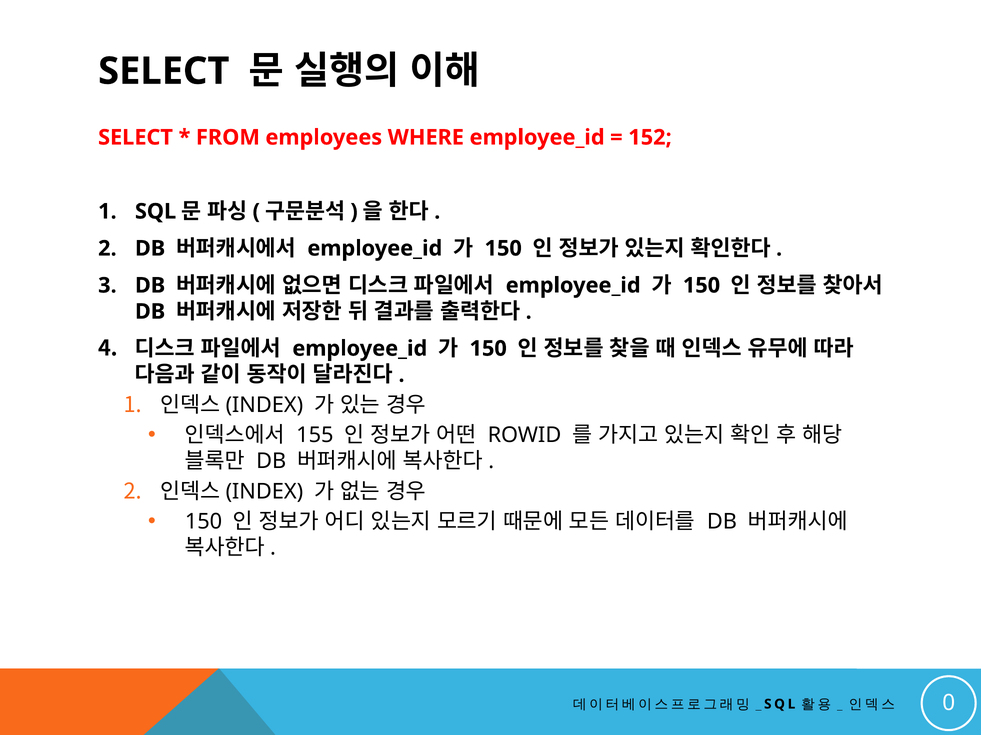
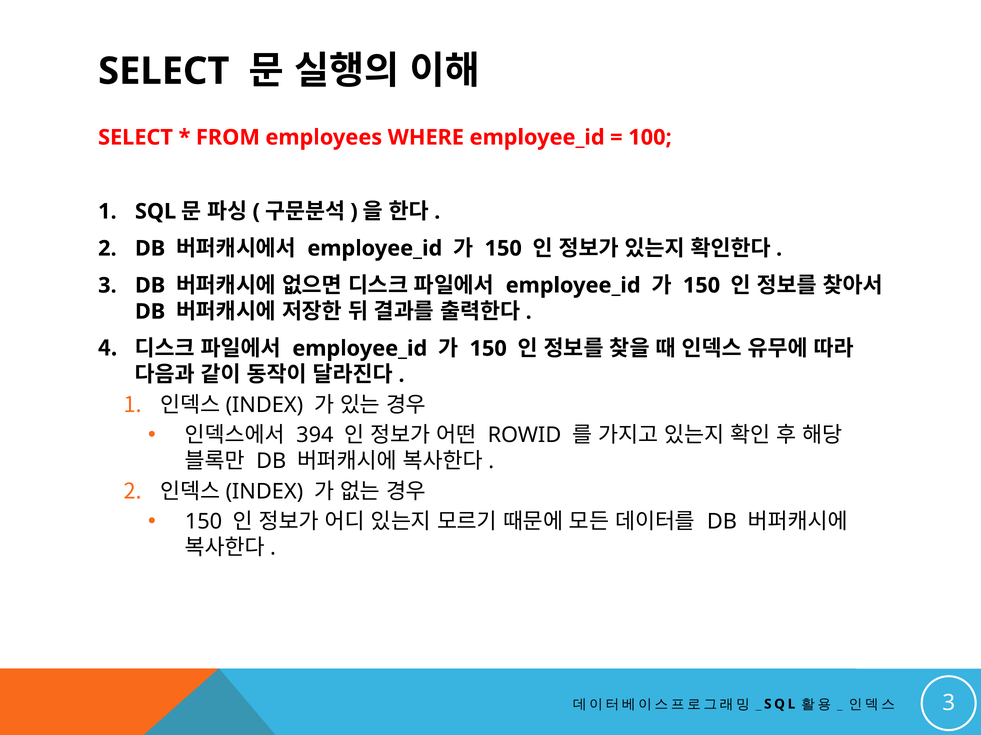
152: 152 -> 100
155: 155 -> 394
0 at (949, 704): 0 -> 3
